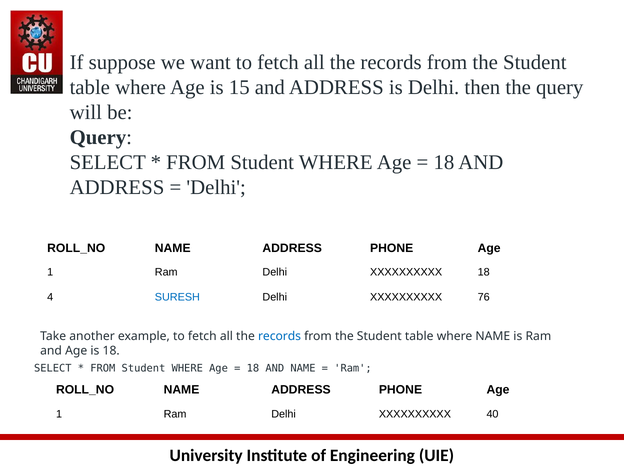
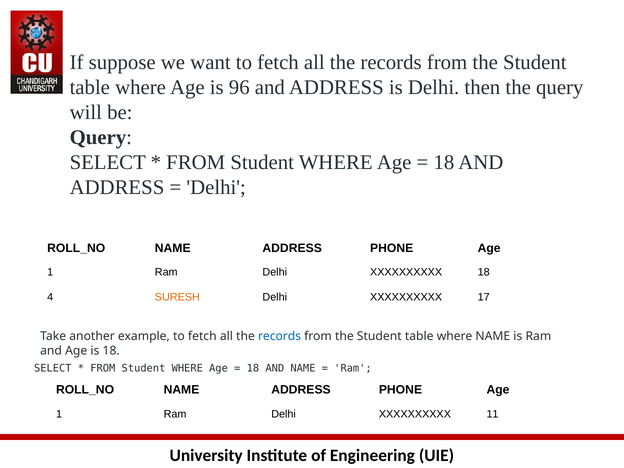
15: 15 -> 96
SURESH colour: blue -> orange
76: 76 -> 17
40: 40 -> 11
